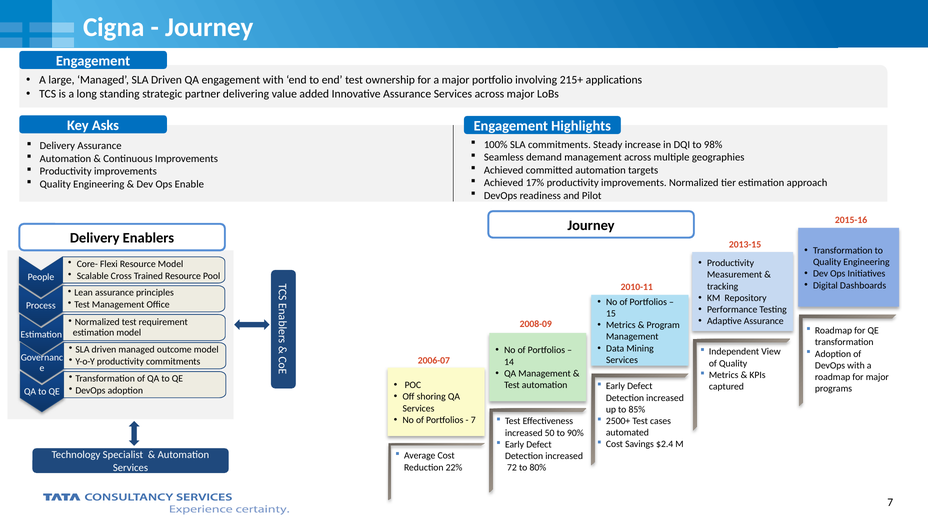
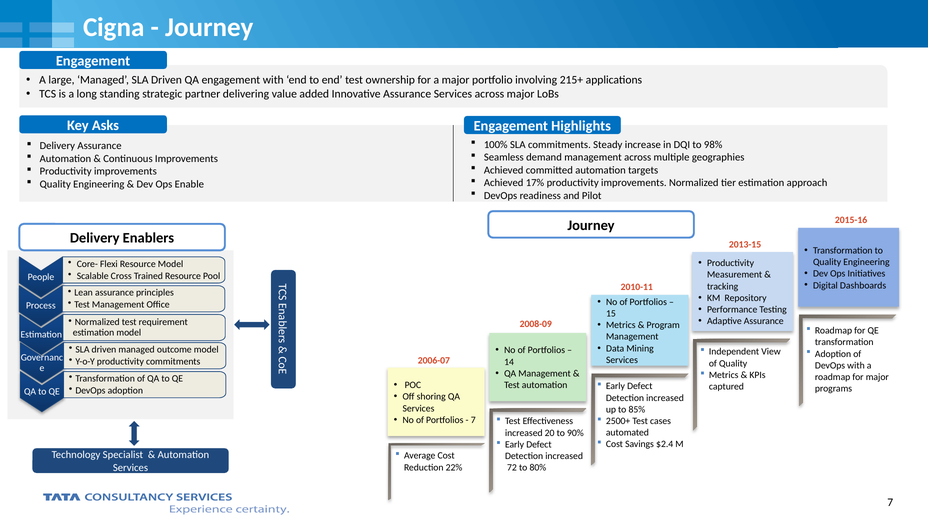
50: 50 -> 20
